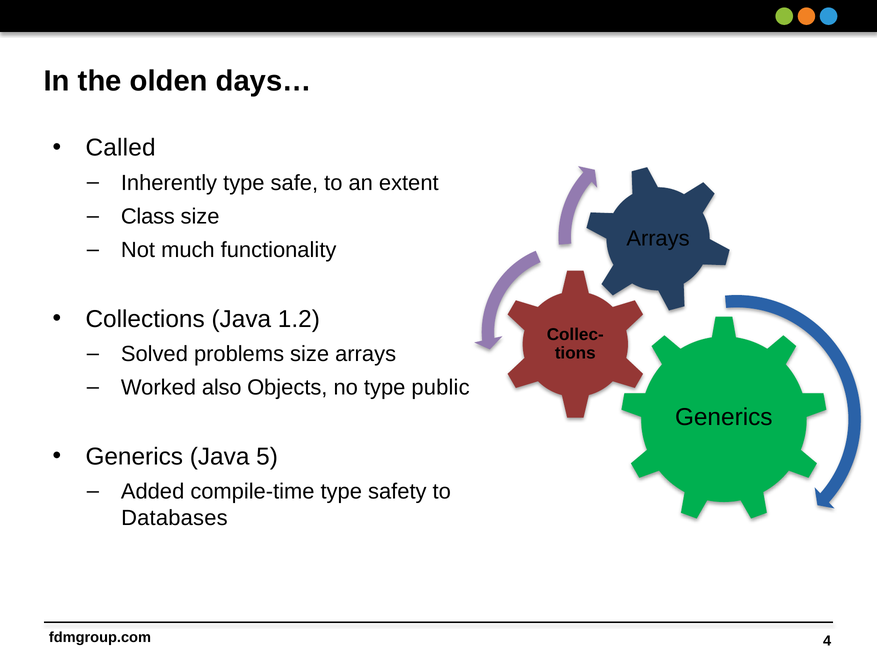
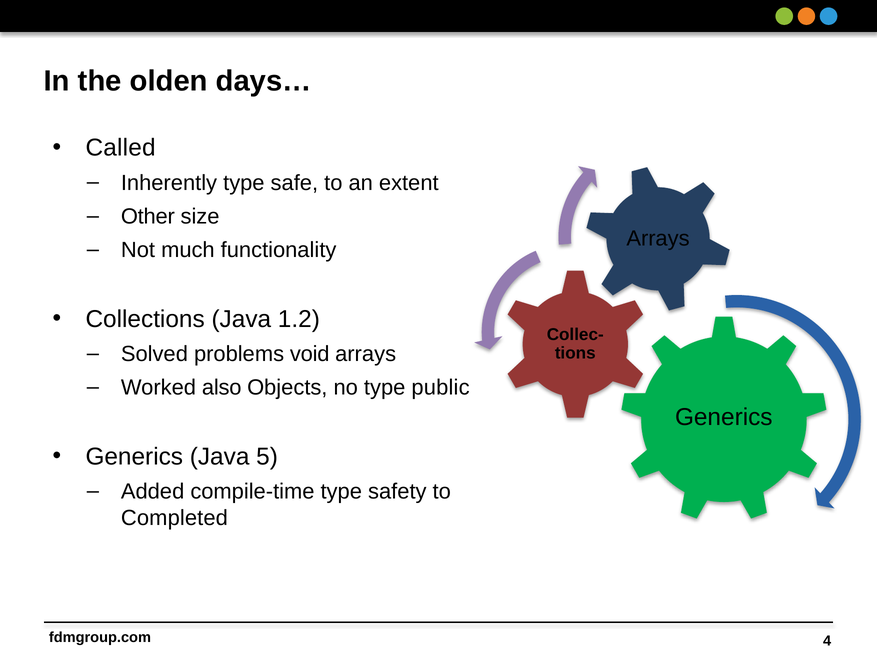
Class: Class -> Other
problems size: size -> void
Databases: Databases -> Completed
